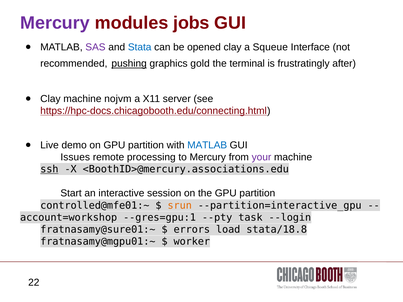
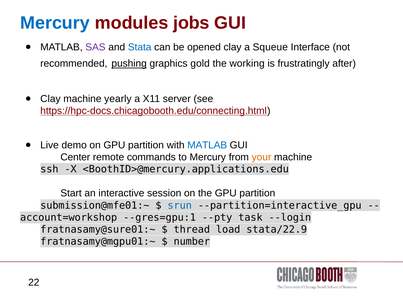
Mercury at (55, 23) colour: purple -> blue
terminal: terminal -> working
nojvm: nojvm -> yearly
Issues: Issues -> Center
processing: processing -> commands
your colour: purple -> orange
ssh underline: present -> none
<BoothID>@mercury.associations.edu: <BoothID>@mercury.associations.edu -> <BoothID>@mercury.applications.edu
controlled@mfe01:~: controlled@mfe01:~ -> submission@mfe01:~
srun colour: orange -> blue
errors: errors -> thread
stata/18.8: stata/18.8 -> stata/22.9
worker: worker -> number
